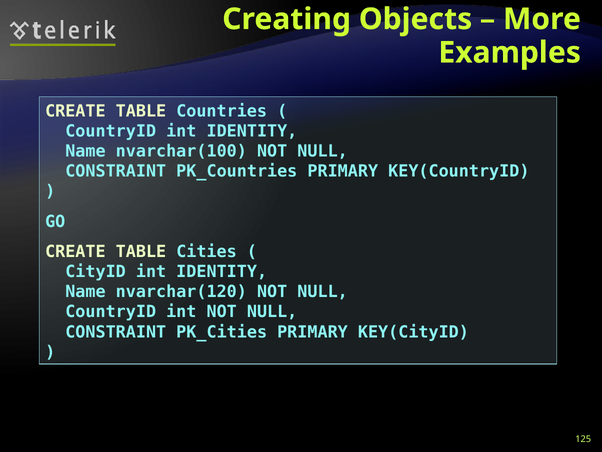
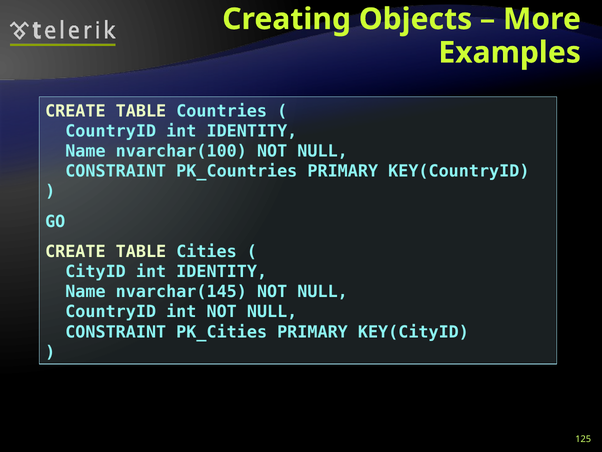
nvarchar(120: nvarchar(120 -> nvarchar(145
